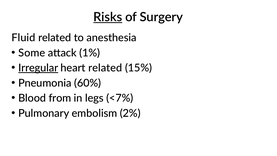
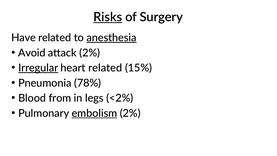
Fluid: Fluid -> Have
anesthesia underline: none -> present
Some: Some -> Avoid
attack 1%: 1% -> 2%
60%: 60% -> 78%
<7%: <7% -> <2%
embolism underline: none -> present
